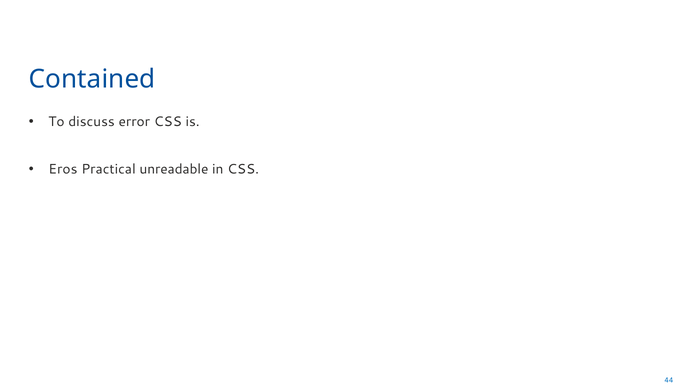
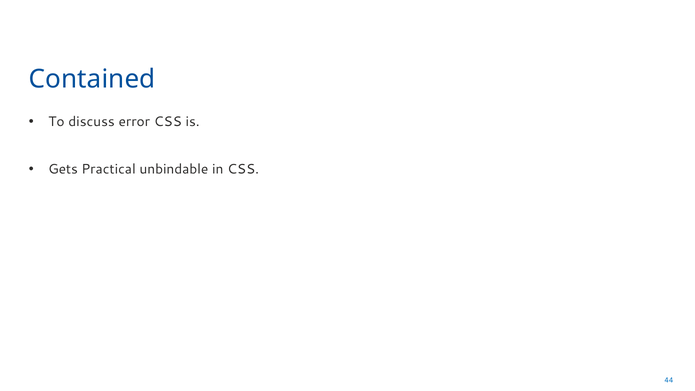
Eros: Eros -> Gets
unreadable: unreadable -> unbindable
